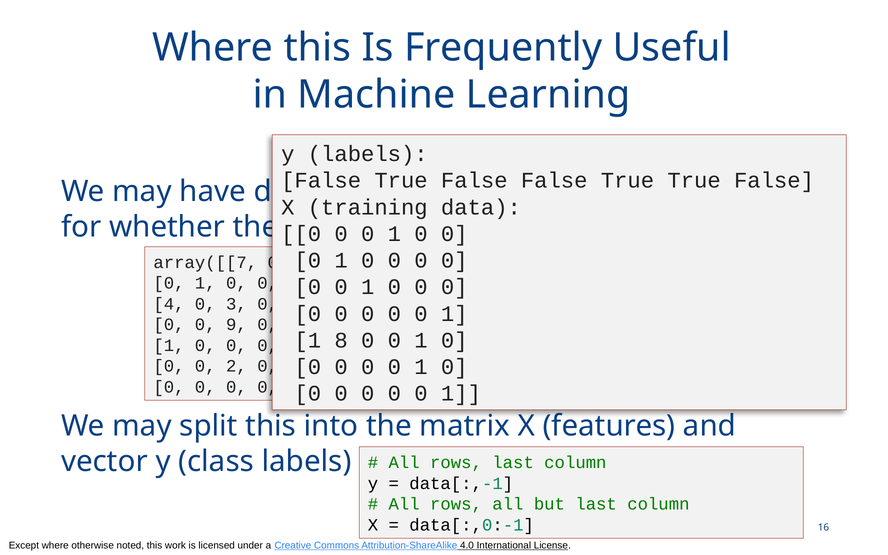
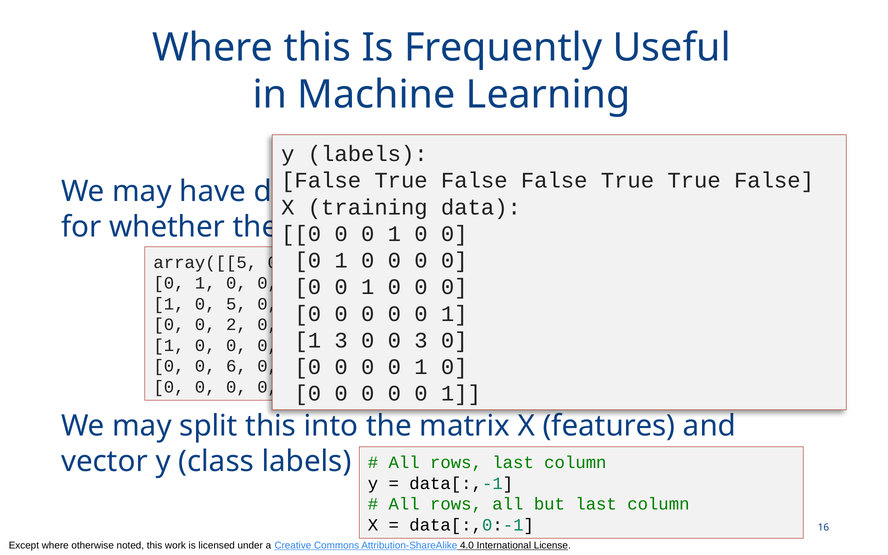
array([[7: array([[7 -> array([[5
4 at (169, 304): 4 -> 1
3: 3 -> 5
9: 9 -> 2
8 at (341, 340): 8 -> 3
1 at (421, 340): 1 -> 3
2: 2 -> 6
